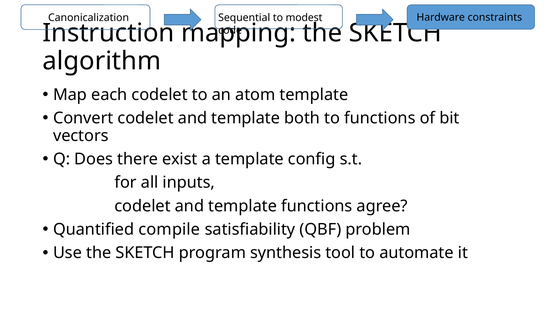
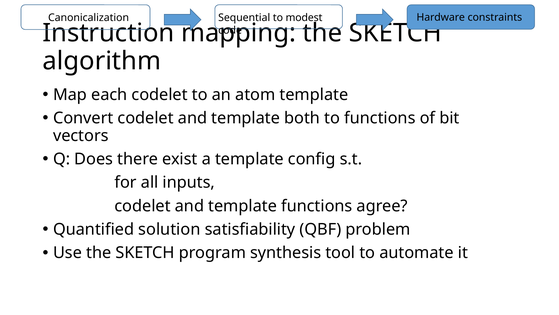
compile: compile -> solution
